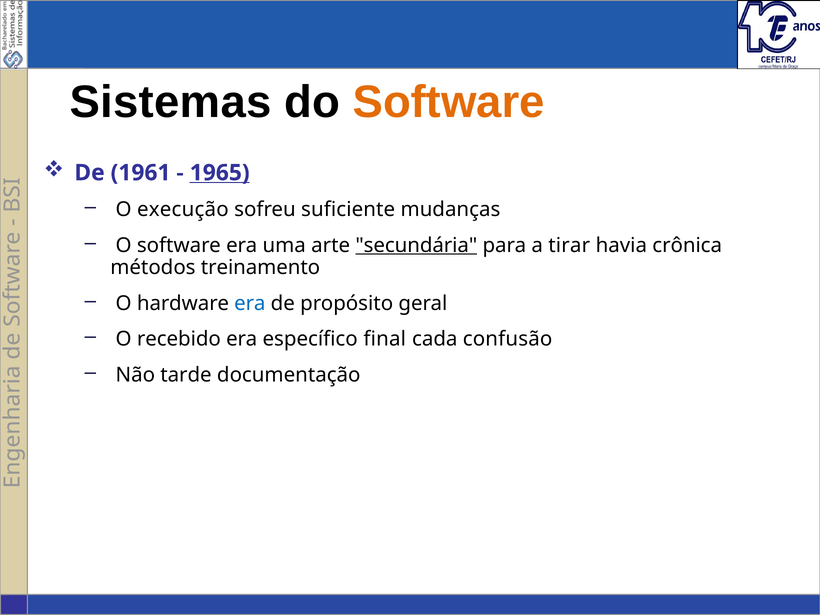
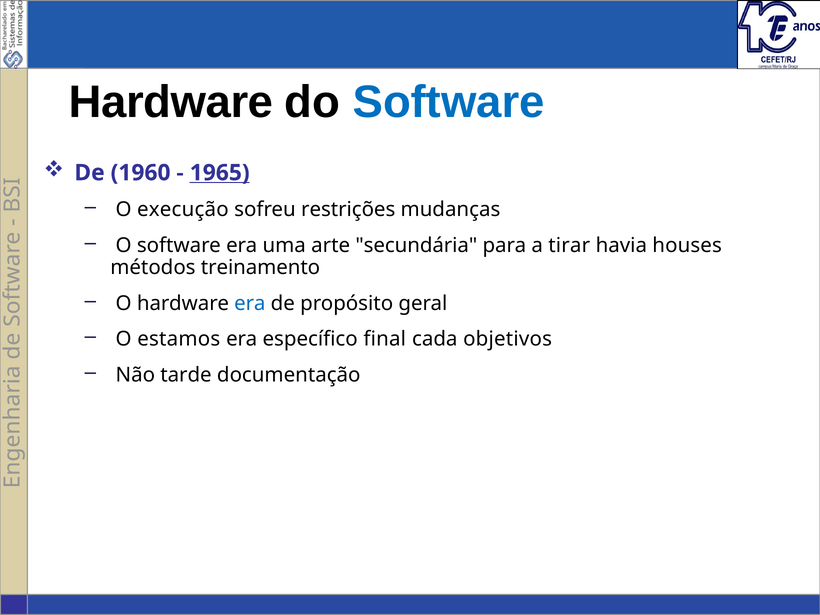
Sistemas at (171, 102): Sistemas -> Hardware
Software at (449, 102) colour: orange -> blue
1961: 1961 -> 1960
suficiente: suficiente -> restrições
secundária underline: present -> none
crônica: crônica -> houses
recebido: recebido -> estamos
confusão: confusão -> objetivos
